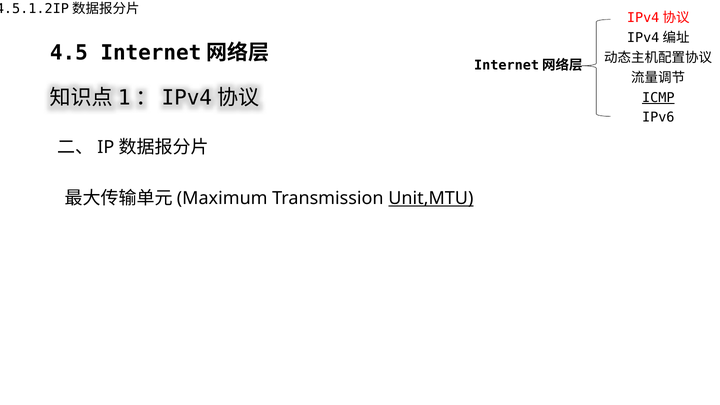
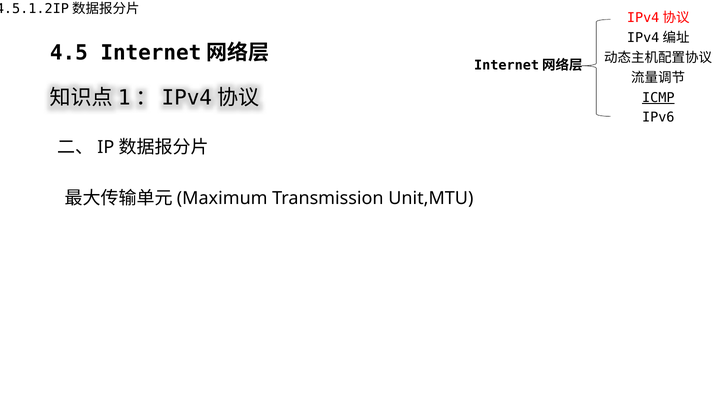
Unit,MTU underline: present -> none
